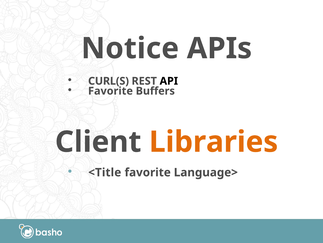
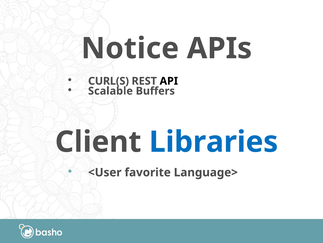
Favorite at (110, 91): Favorite -> Scalable
Libraries colour: orange -> blue
<Title: <Title -> <User
